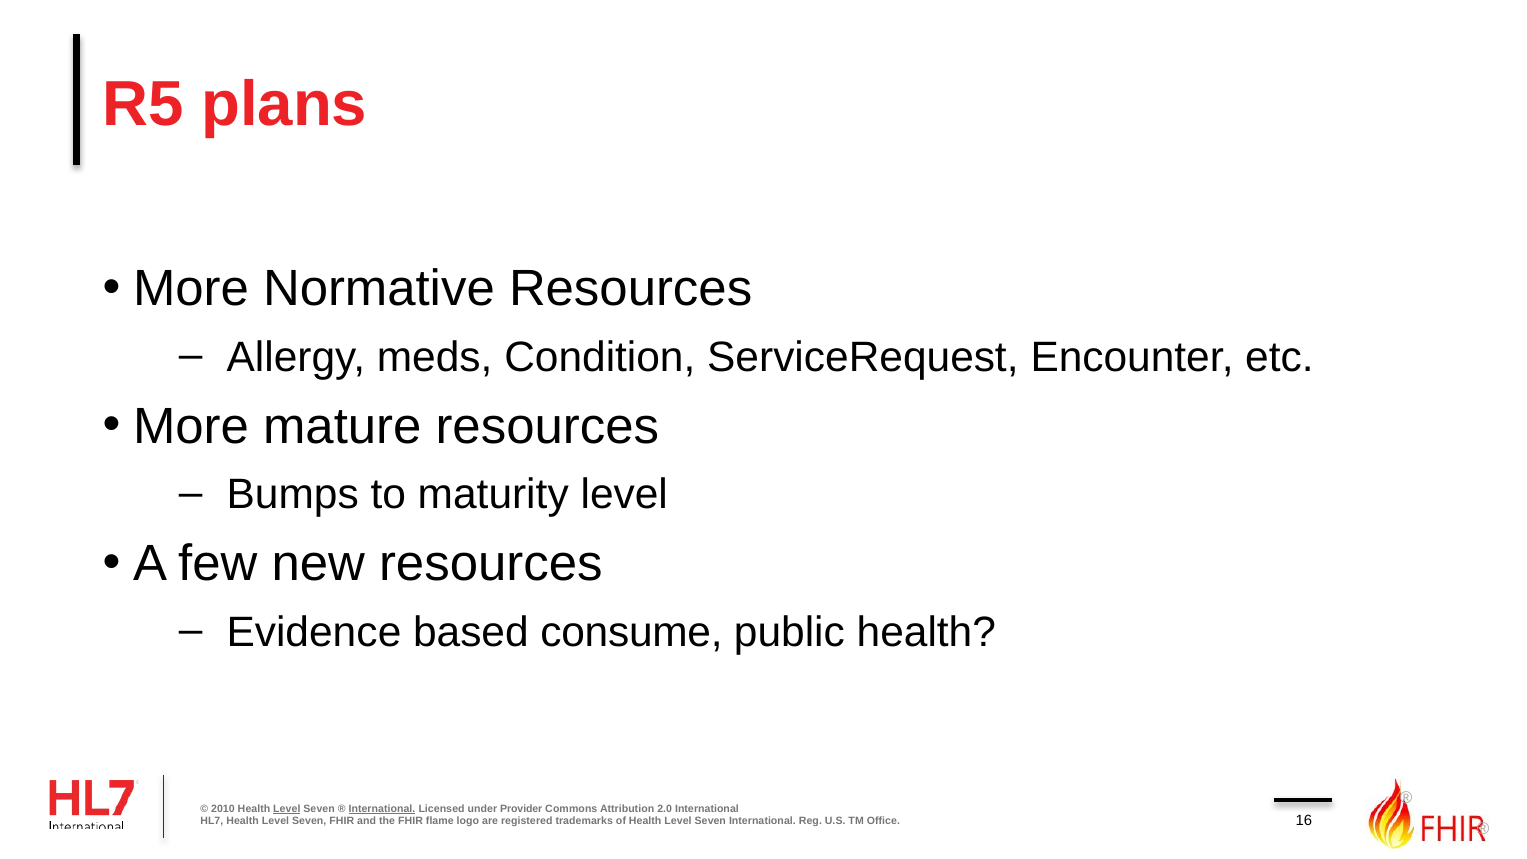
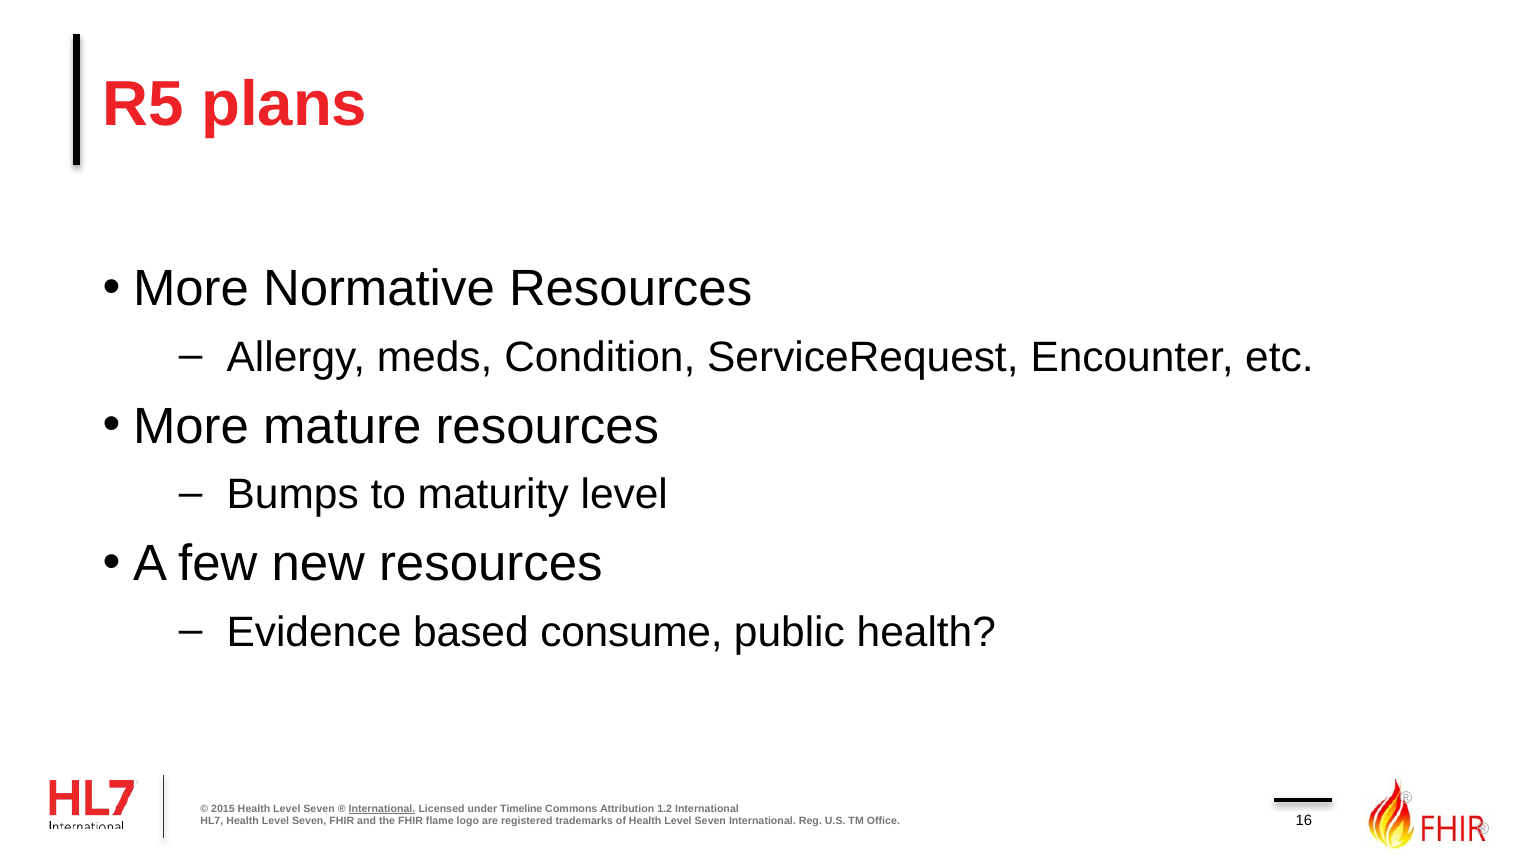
2010: 2010 -> 2015
Level at (287, 809) underline: present -> none
Provider: Provider -> Timeline
2.0: 2.0 -> 1.2
